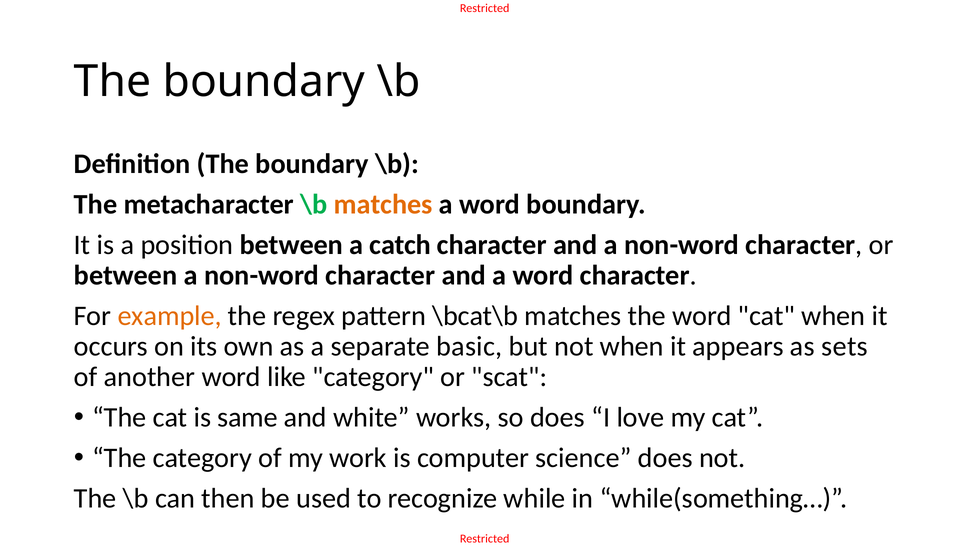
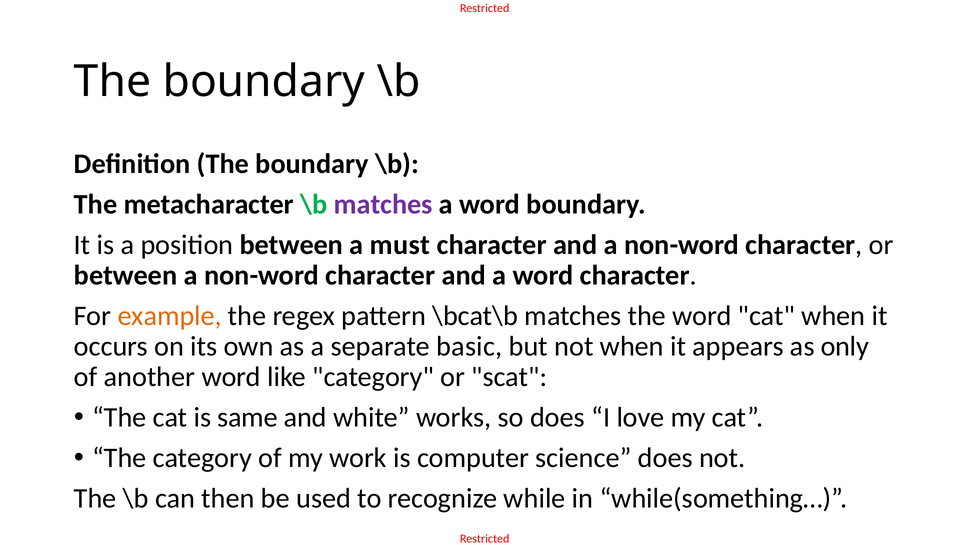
matches at (383, 205) colour: orange -> purple
catch: catch -> must
sets: sets -> only
